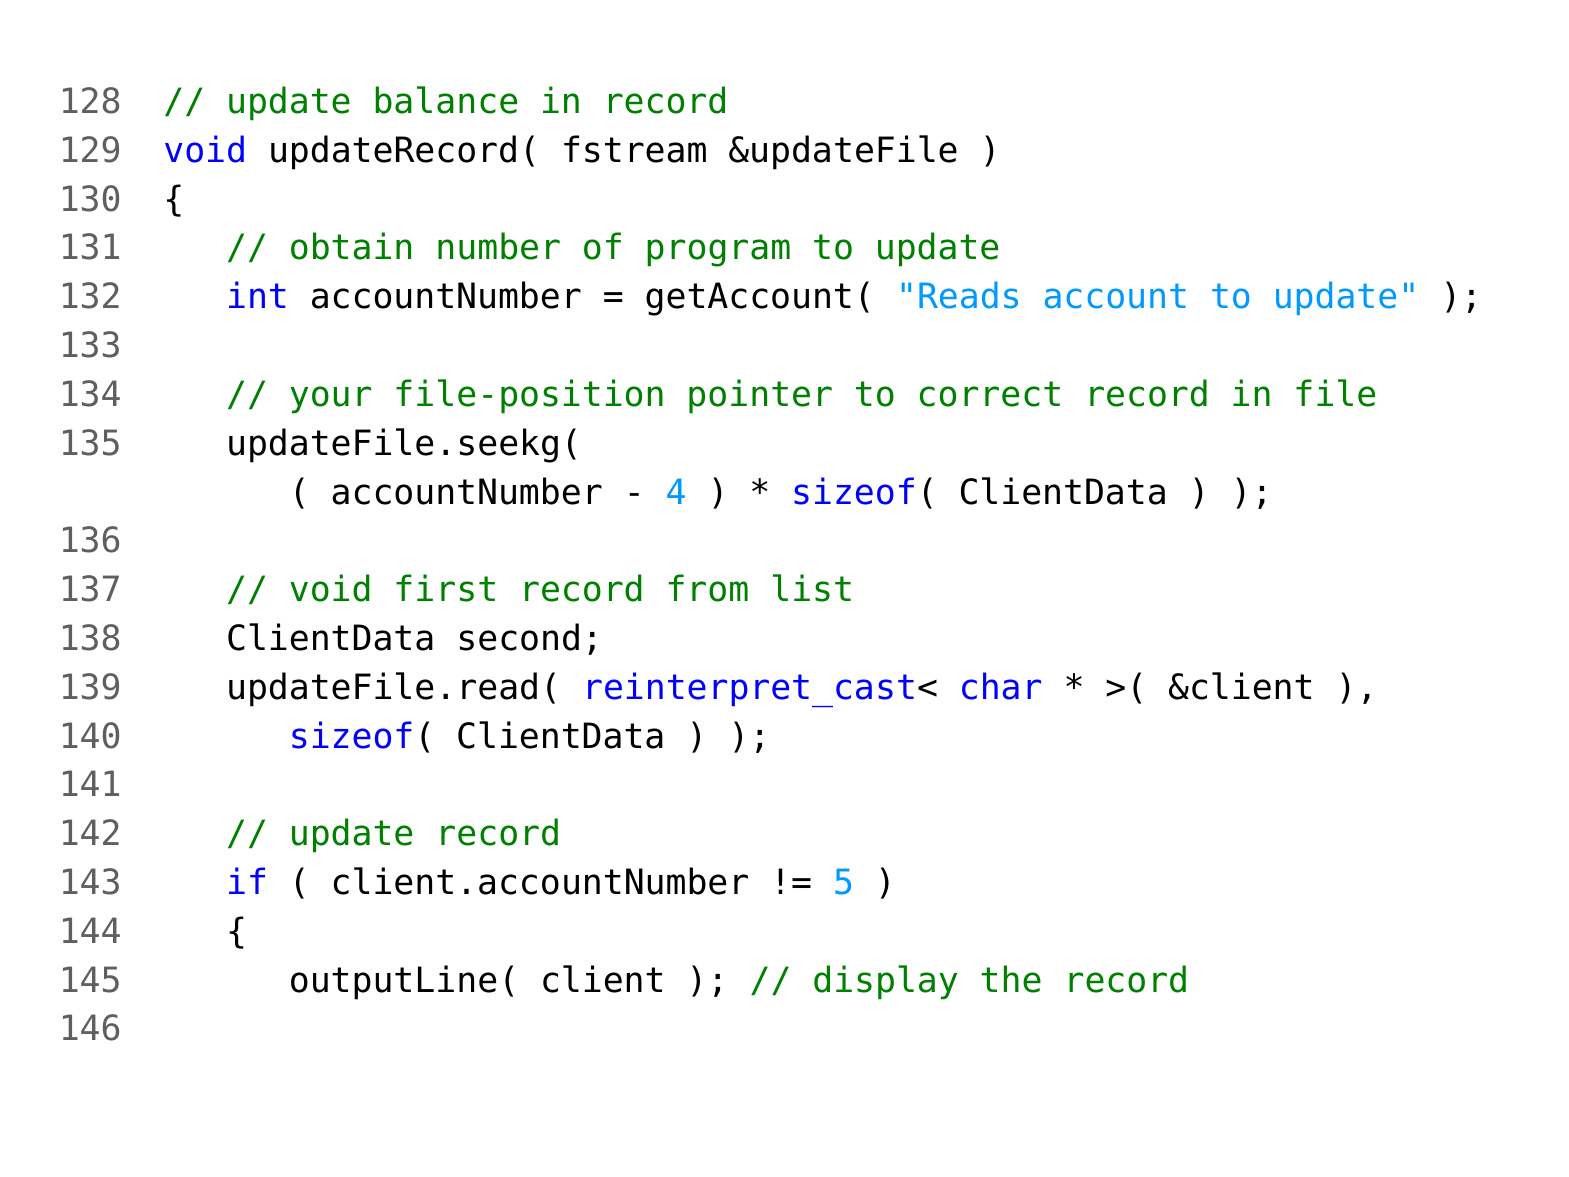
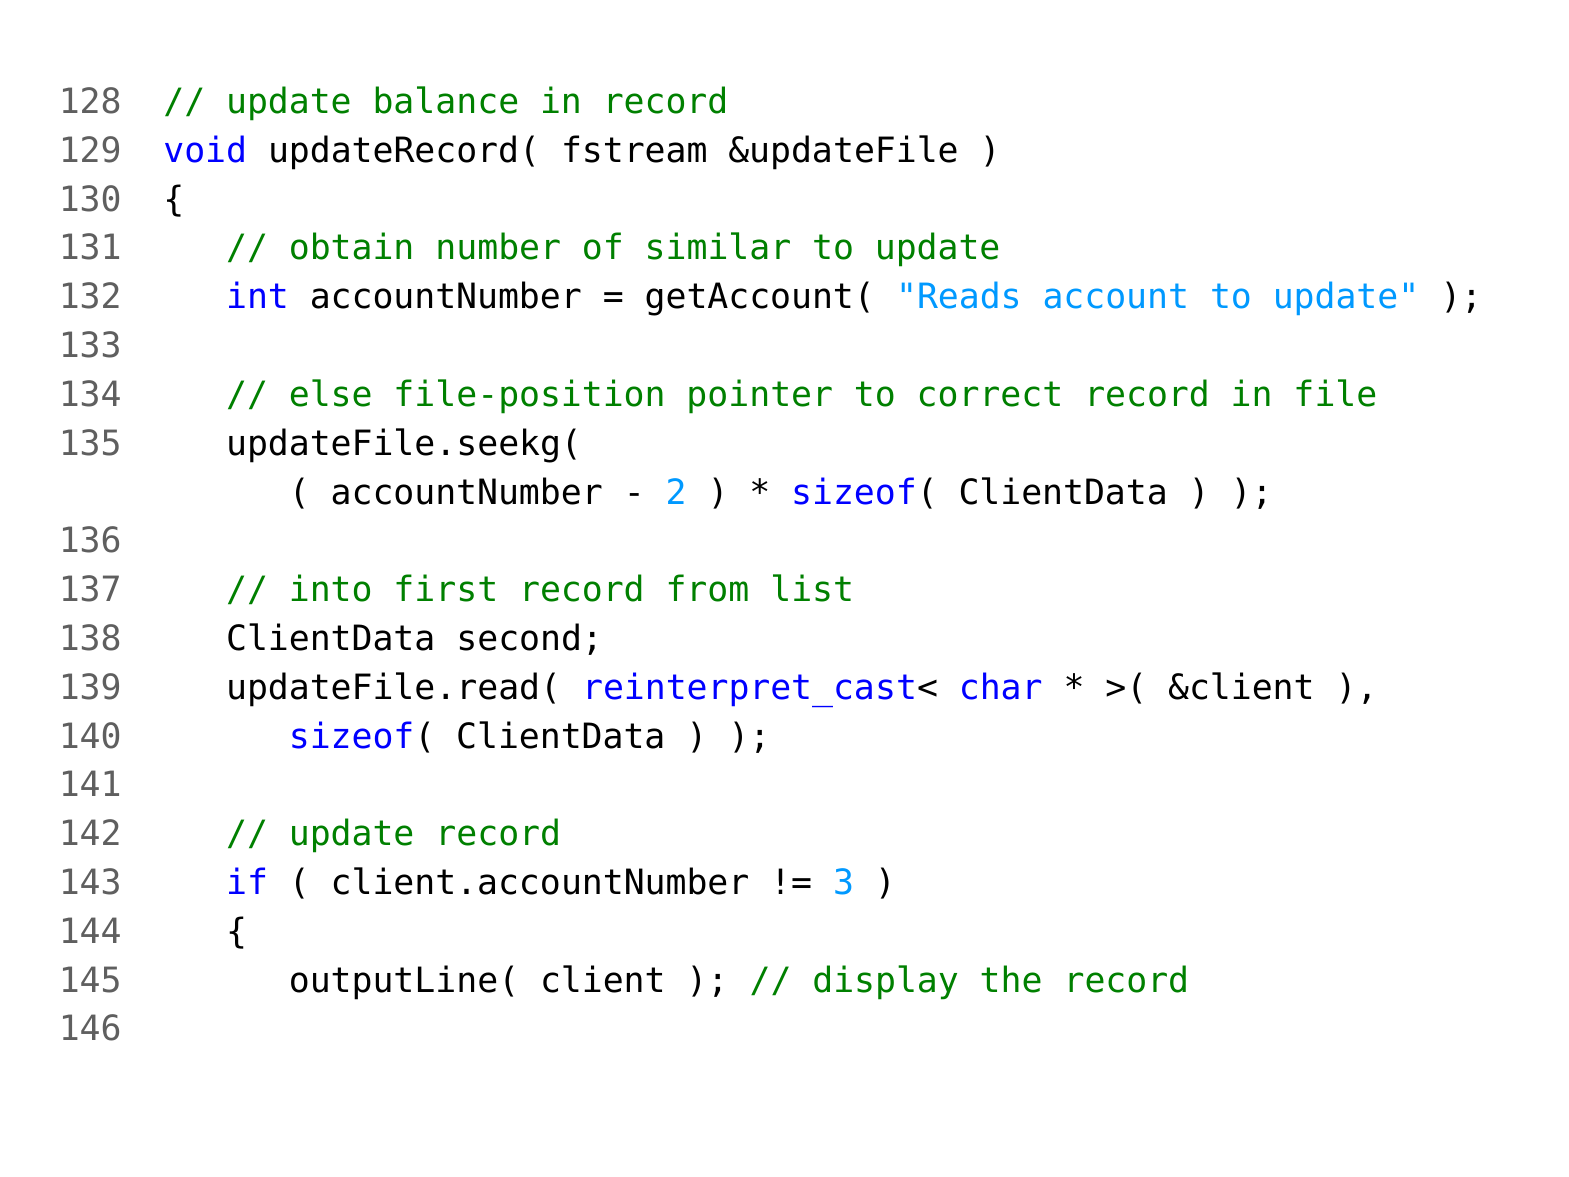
program: program -> similar
your: your -> else
4: 4 -> 2
void at (331, 590): void -> into
5: 5 -> 3
